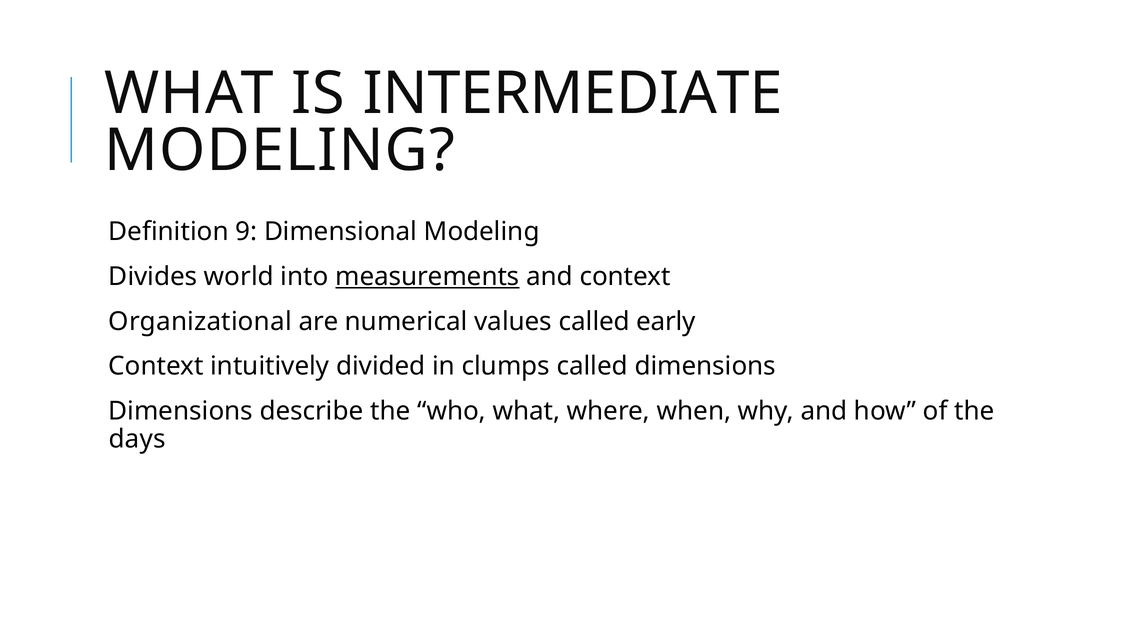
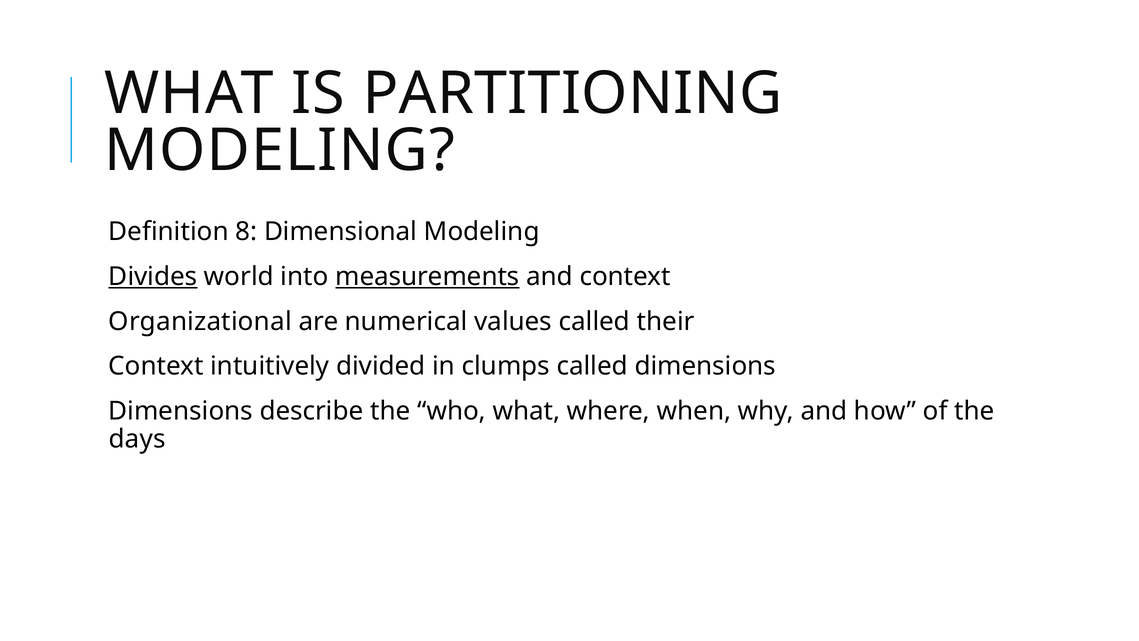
INTERMEDIATE: INTERMEDIATE -> PARTITIONING
9: 9 -> 8
Divides underline: none -> present
early: early -> their
